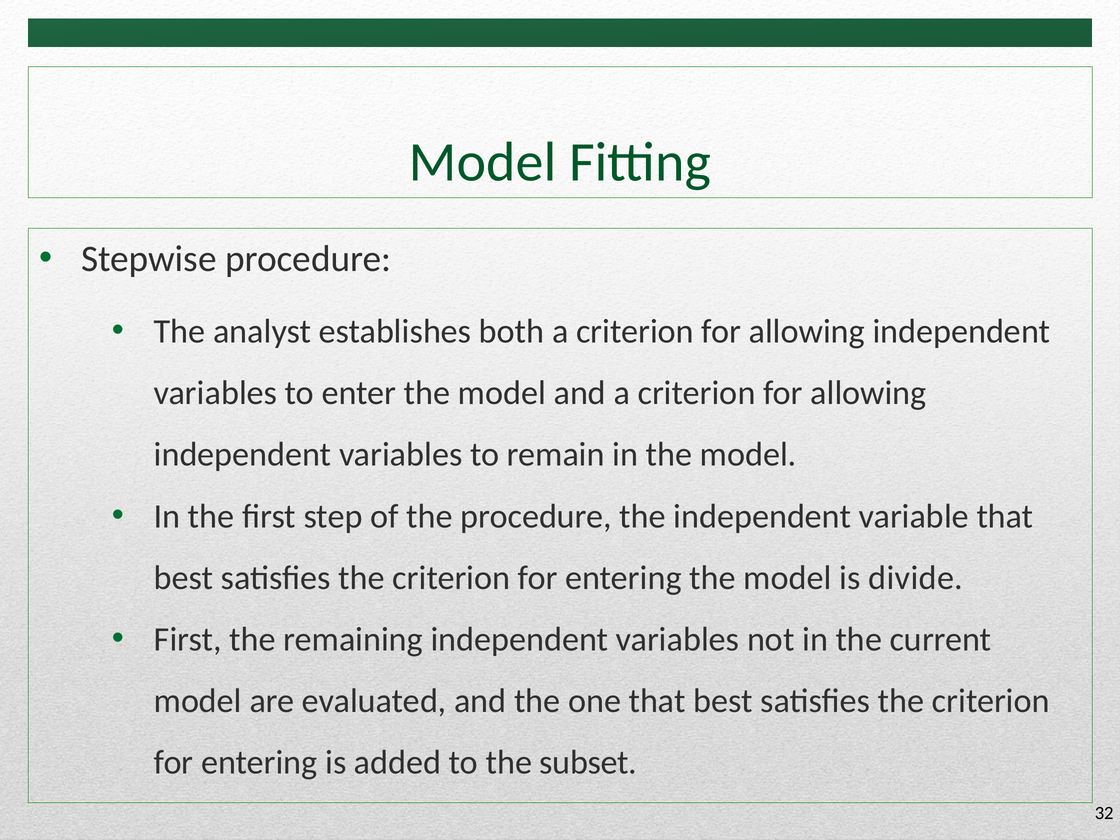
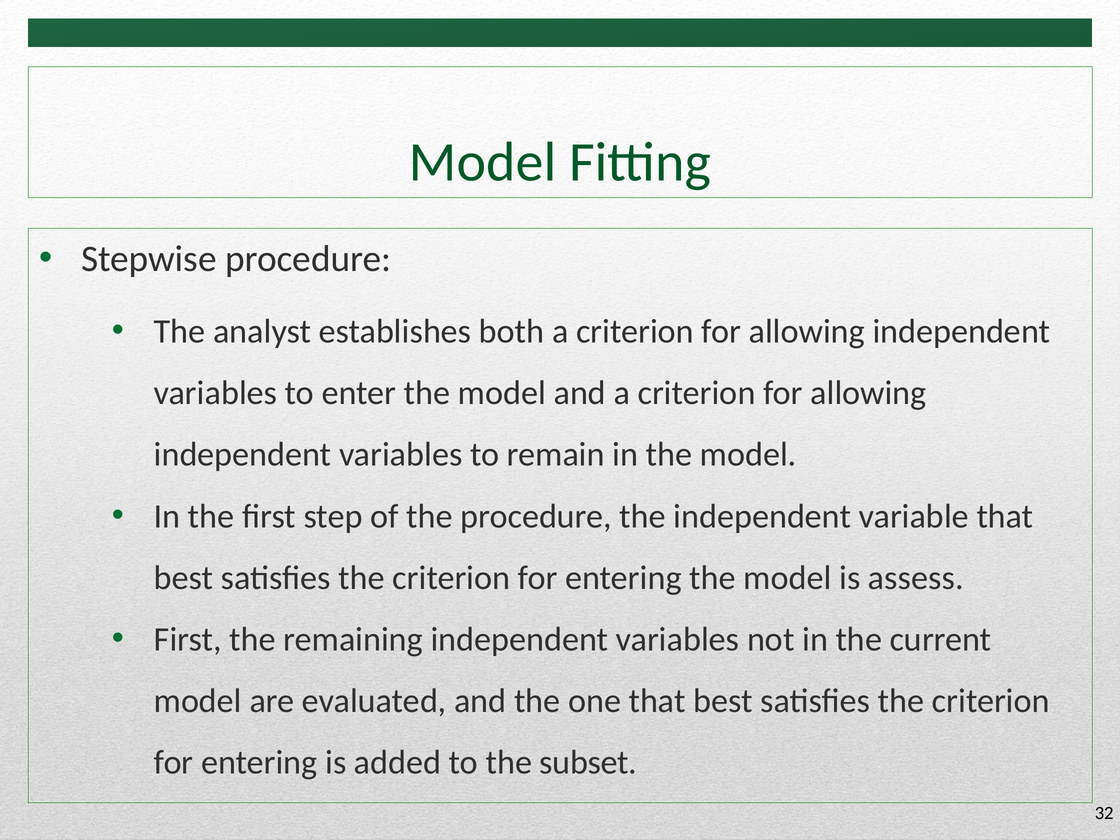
divide: divide -> assess
